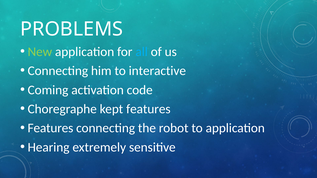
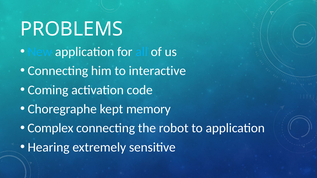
New colour: light green -> light blue
kept features: features -> memory
Features at (50, 128): Features -> Complex
